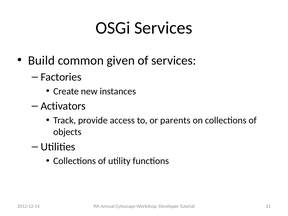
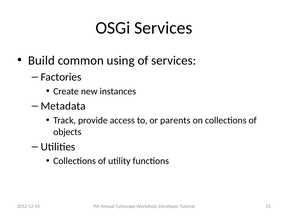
given: given -> using
Activators: Activators -> Metadata
